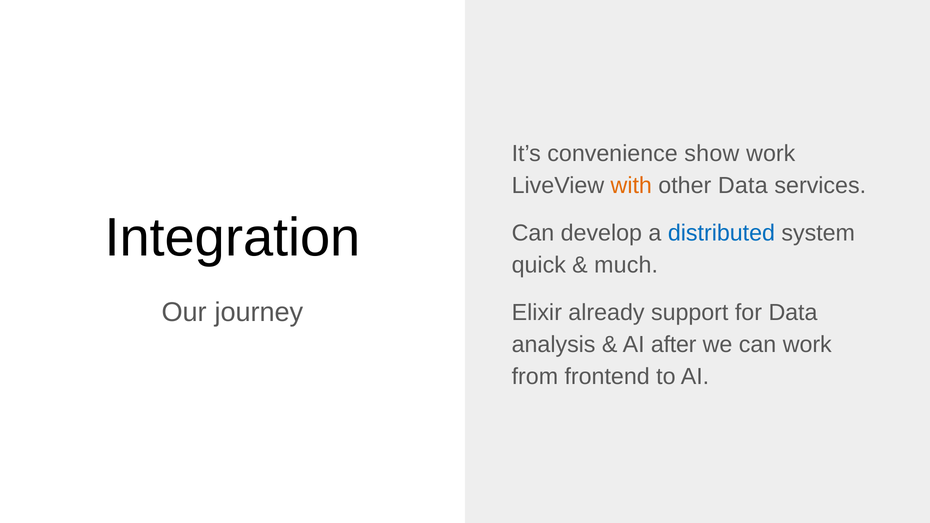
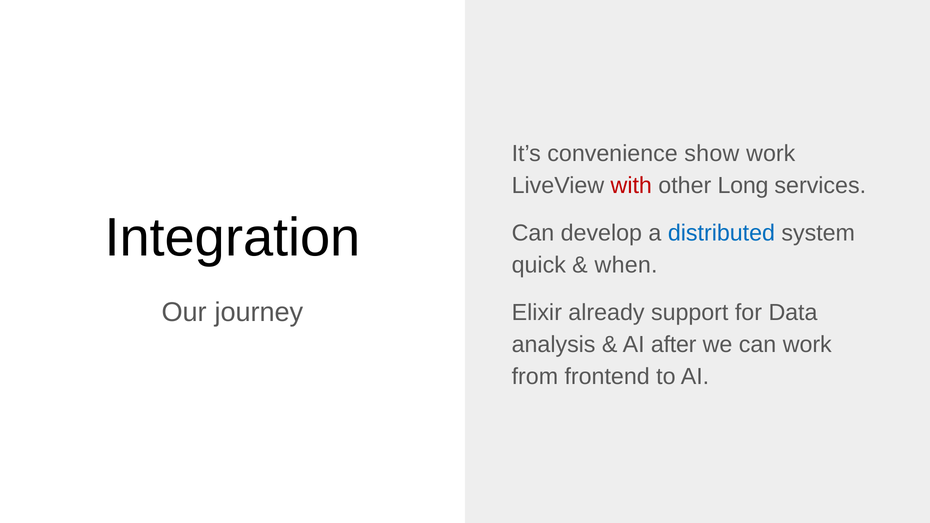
with colour: orange -> red
other Data: Data -> Long
much: much -> when
